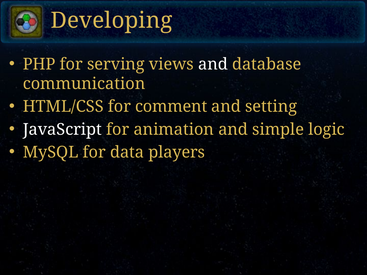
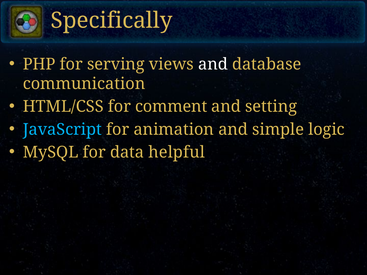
Developing: Developing -> Specifically
JavaScript colour: white -> light blue
players: players -> helpful
